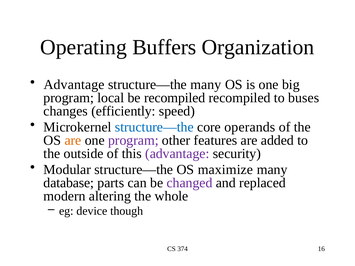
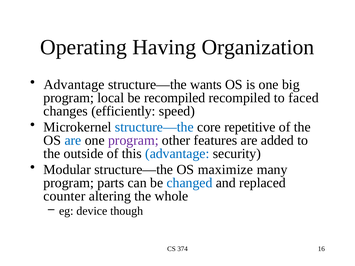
Buffers: Buffers -> Having
structure—the many: many -> wants
buses: buses -> faced
operands: operands -> repetitive
are at (73, 141) colour: orange -> blue
advantage at (177, 154) colour: purple -> blue
database at (69, 183): database -> program
changed colour: purple -> blue
modern: modern -> counter
